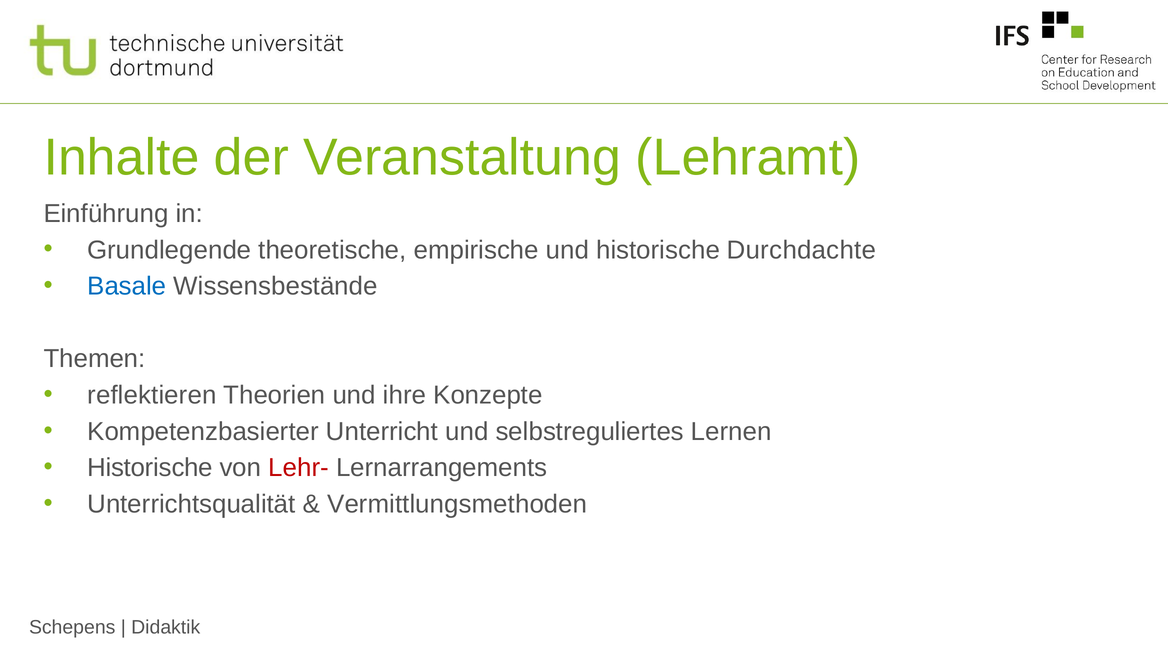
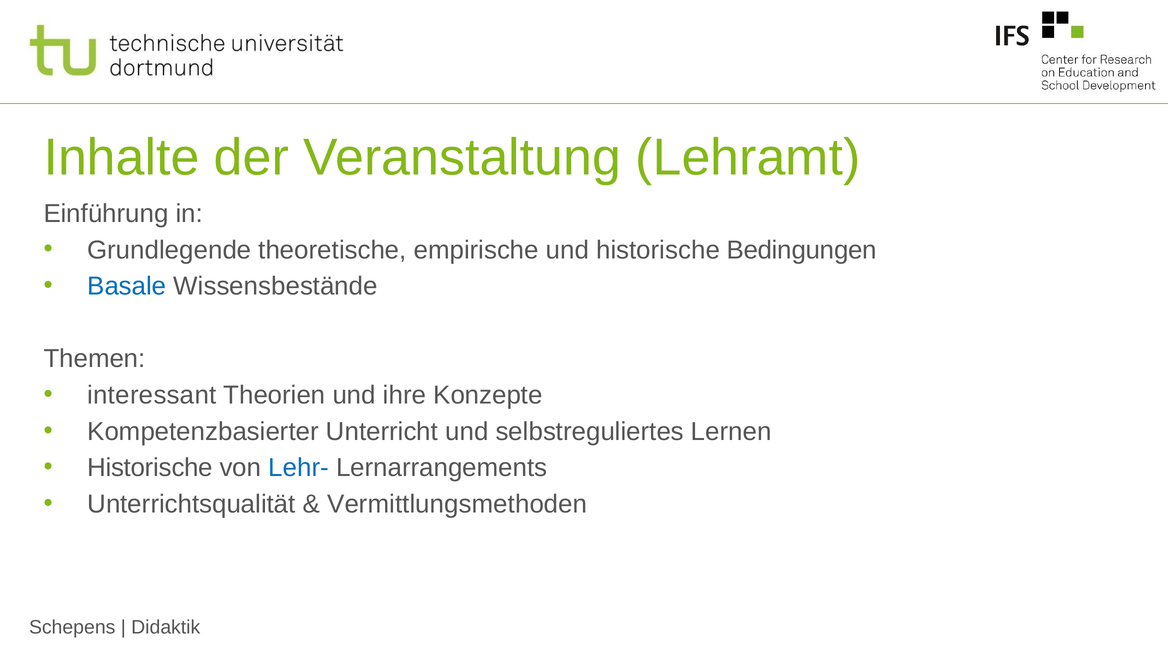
Durchdachte: Durchdachte -> Bedingungen
reflektieren: reflektieren -> interessant
Lehr- colour: red -> blue
